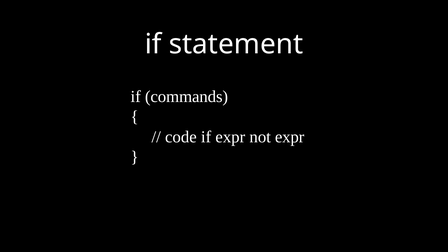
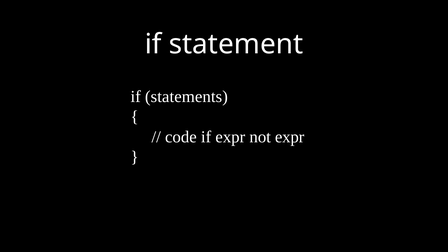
commands: commands -> statements
